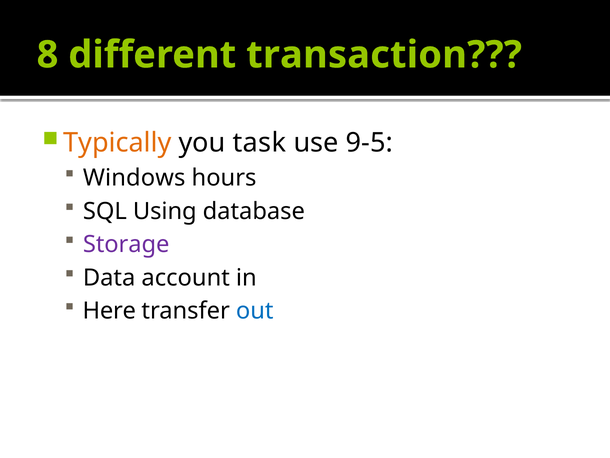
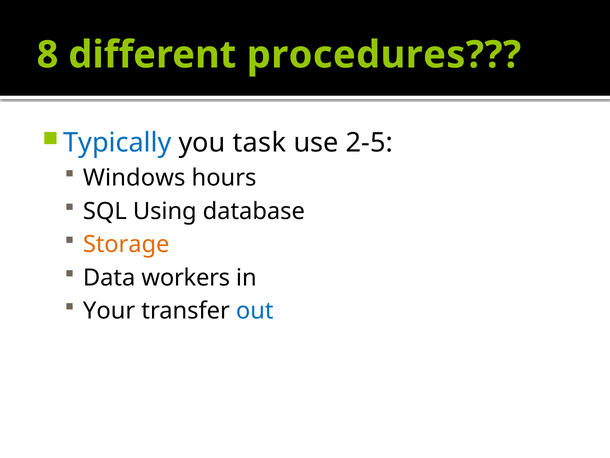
transaction: transaction -> procedures
Typically colour: orange -> blue
9-5: 9-5 -> 2-5
Storage colour: purple -> orange
account: account -> workers
Here: Here -> Your
